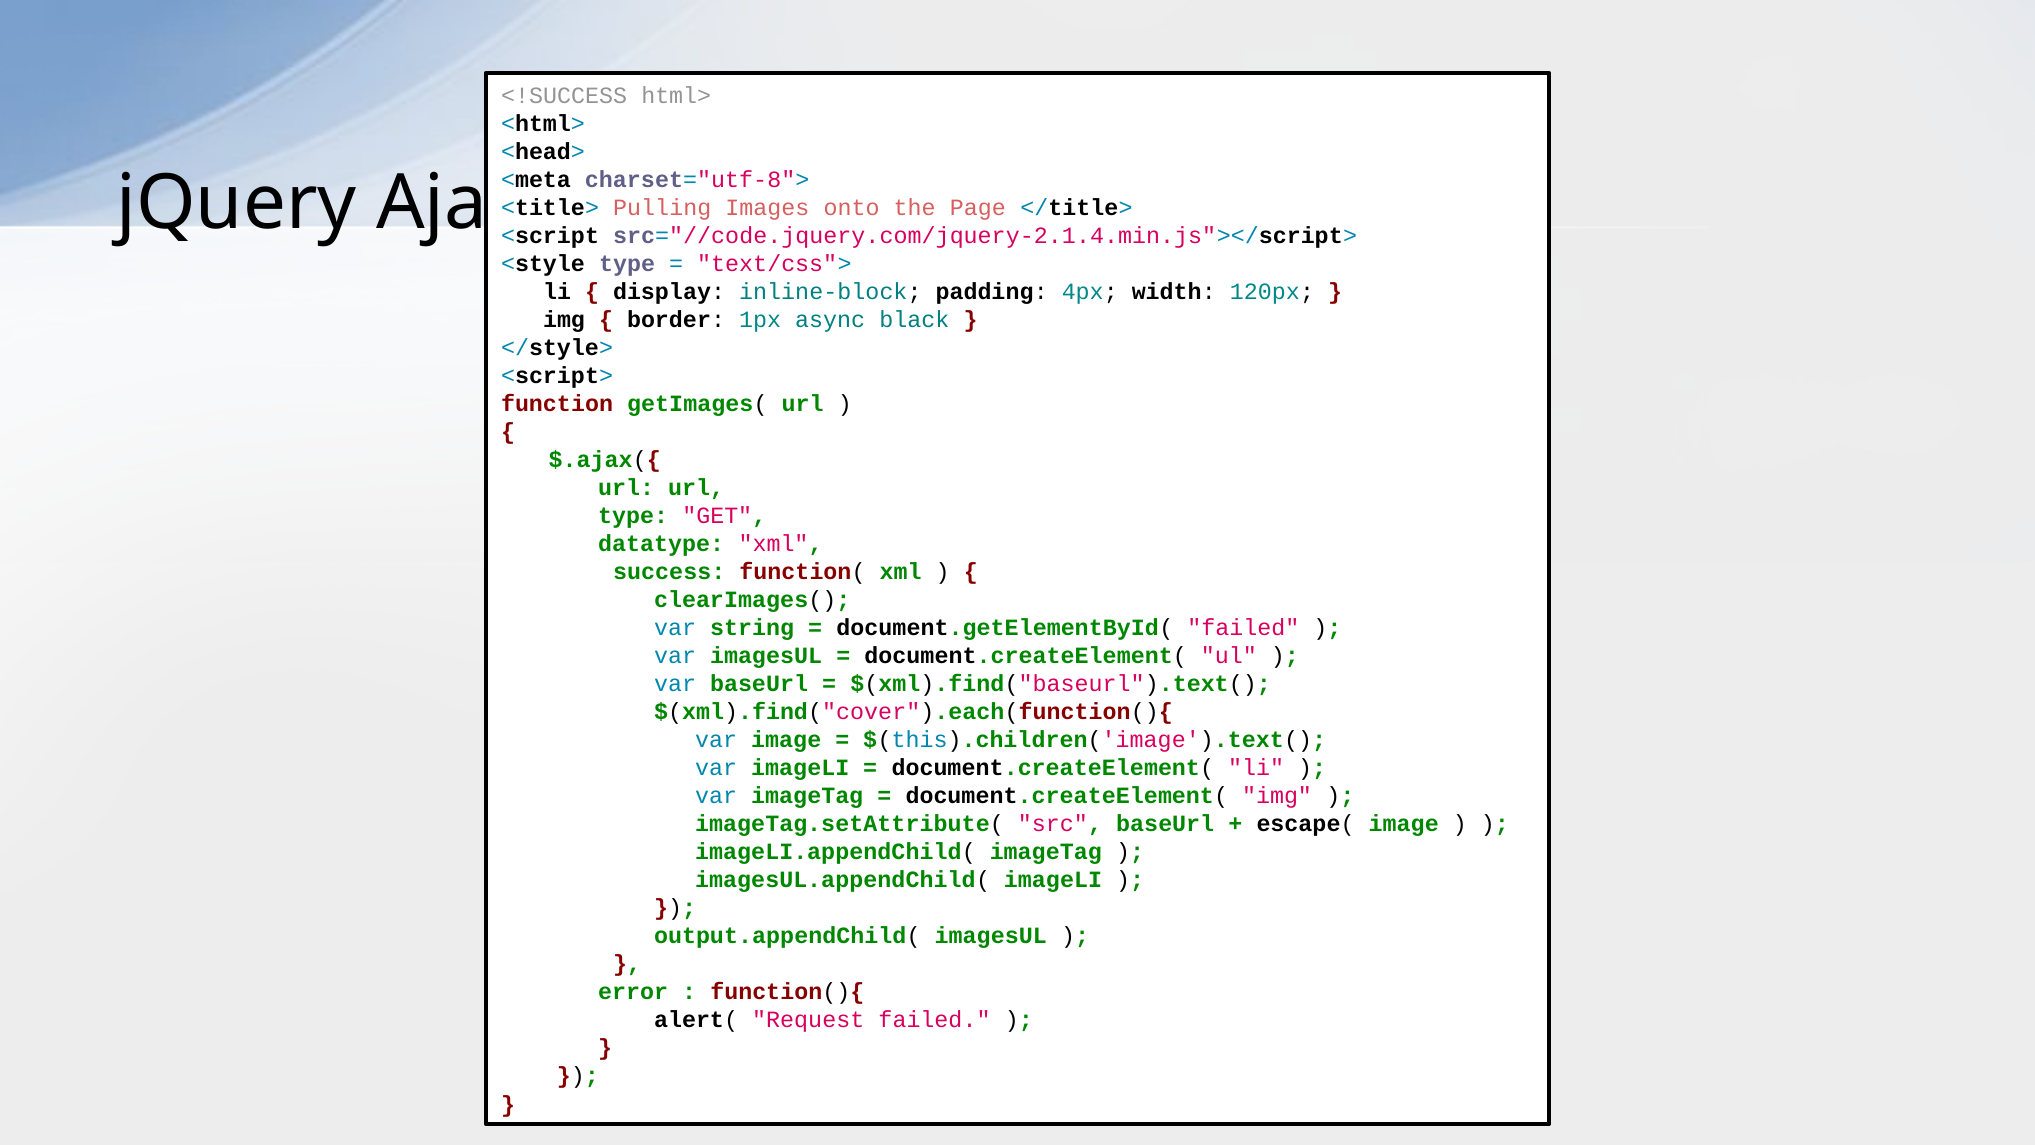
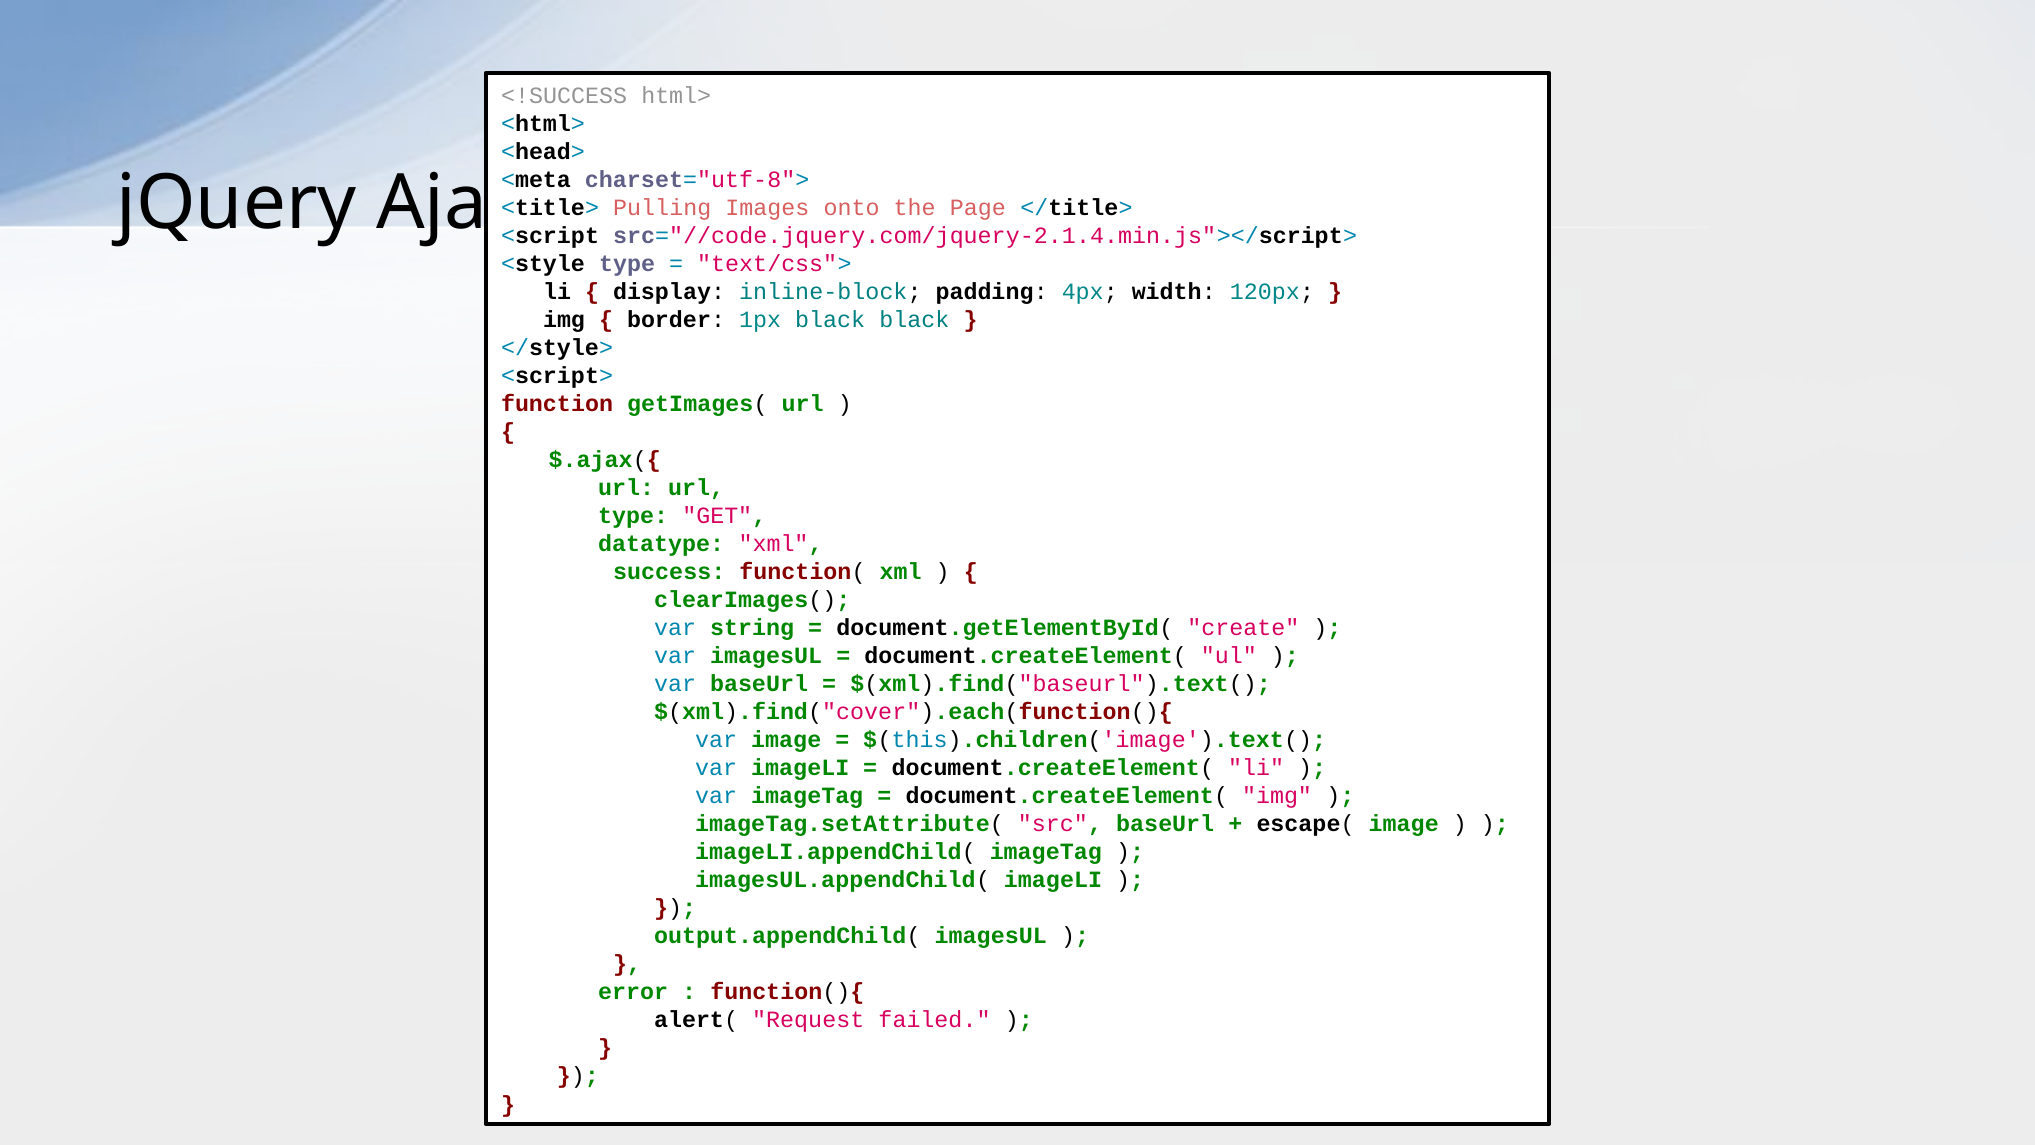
1px async: async -> black
document.getElementById( failed: failed -> create
